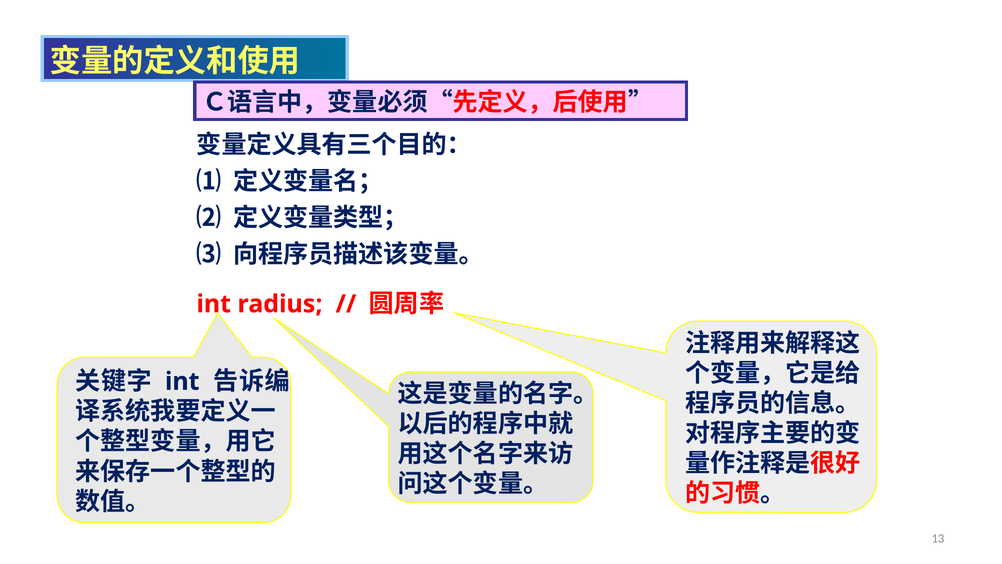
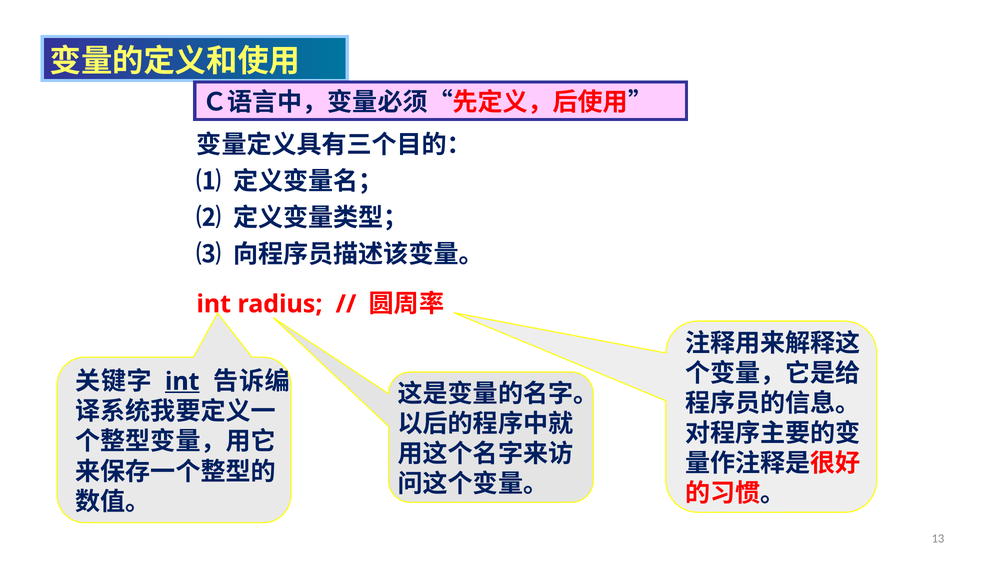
int at (182, 381) underline: none -> present
